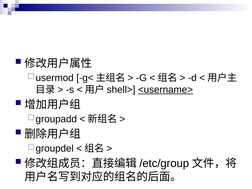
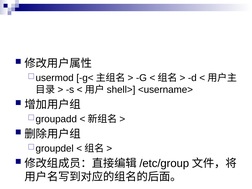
<username> underline: present -> none
